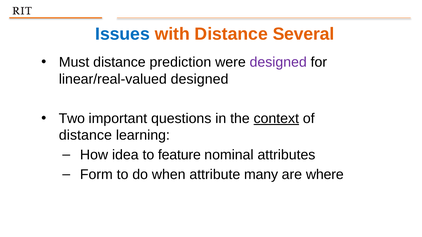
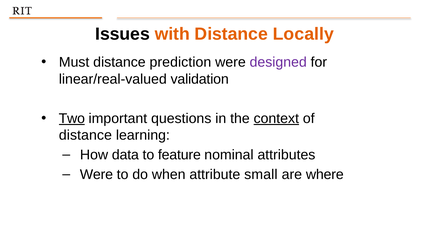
Issues colour: blue -> black
Several: Several -> Locally
linear/real-valued designed: designed -> validation
Two underline: none -> present
idea: idea -> data
Form at (96, 175): Form -> Were
many: many -> small
